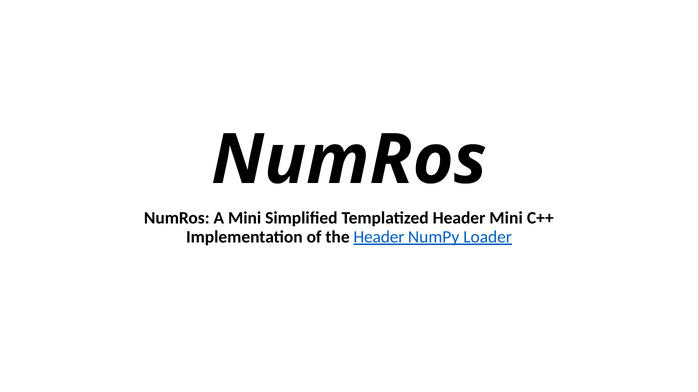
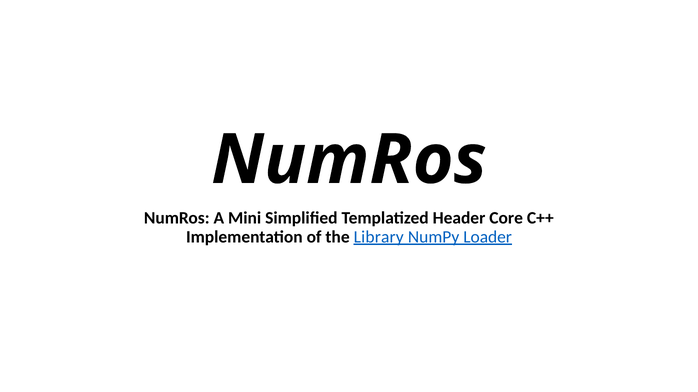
Mini at (506, 218): Mini -> Core
the Header: Header -> Library
